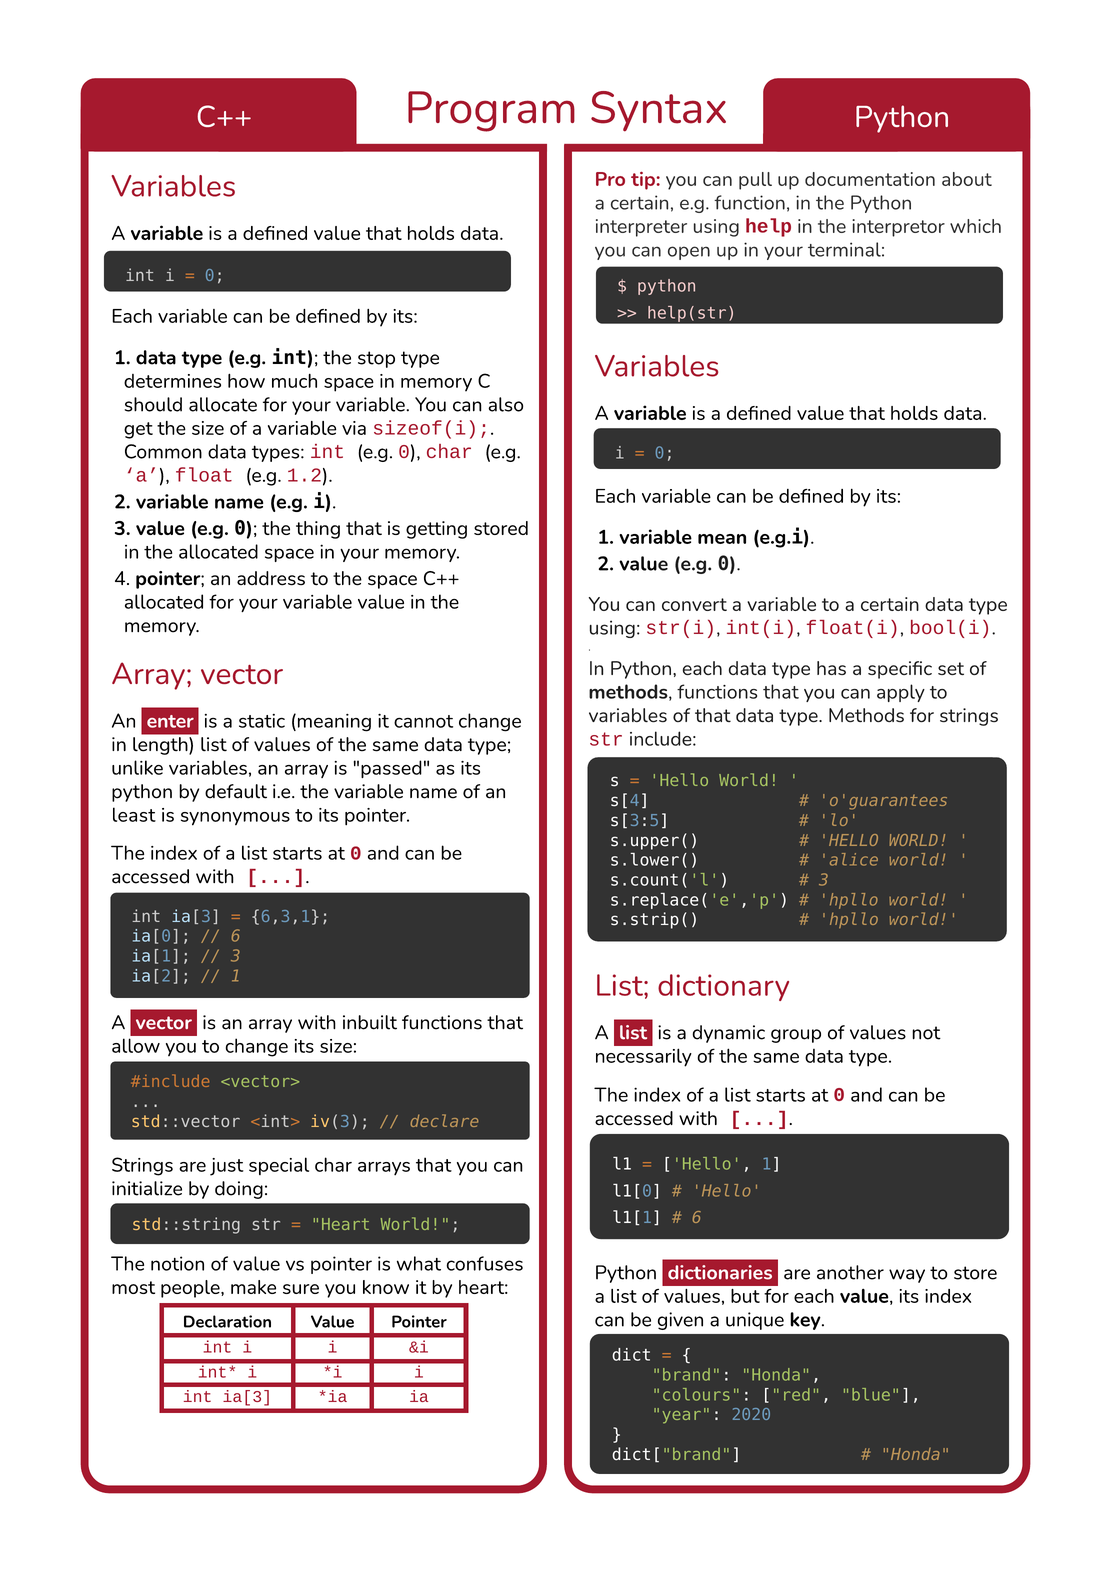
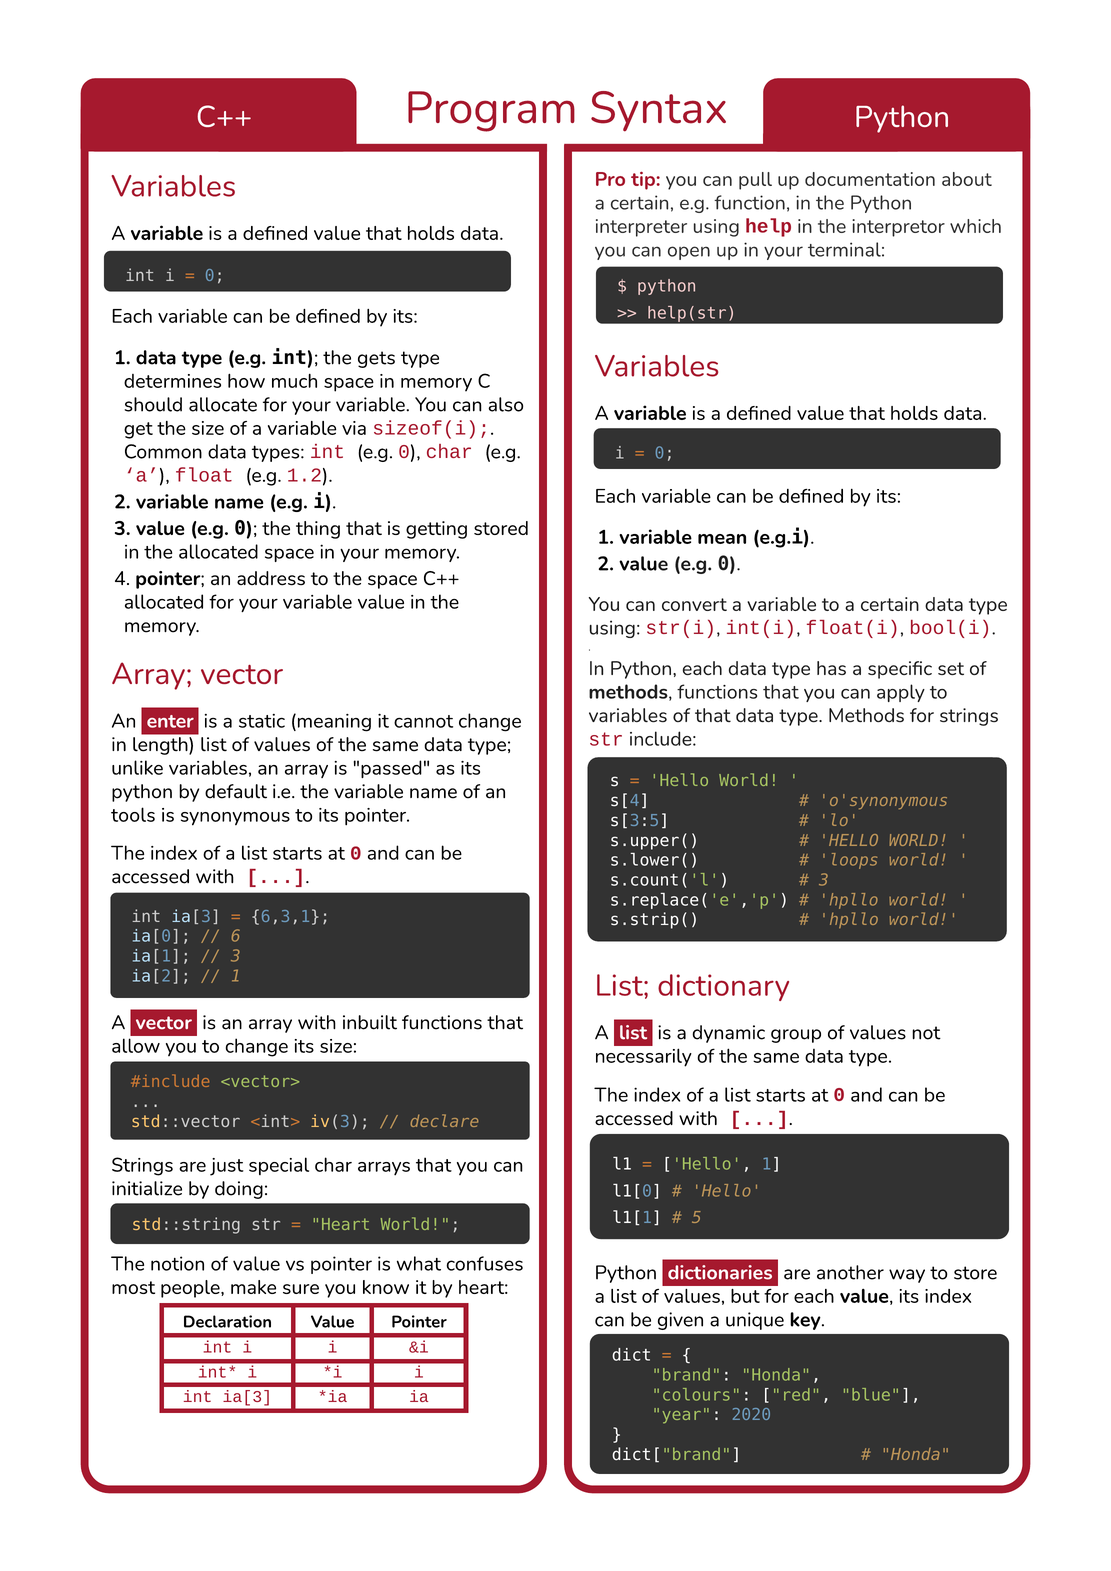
stop: stop -> gets
o'guarantees: o'guarantees -> o'synonymous
least: least -> tools
alice: alice -> loops
6 at (697, 1218): 6 -> 5
